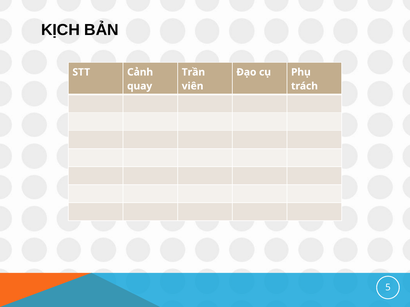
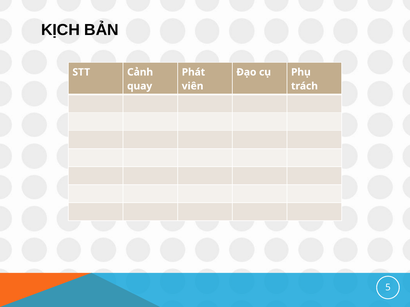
Trần: Trần -> Phát
